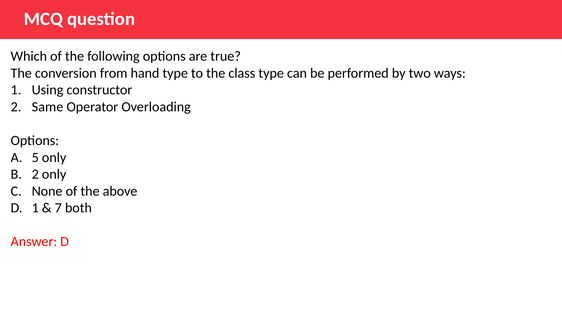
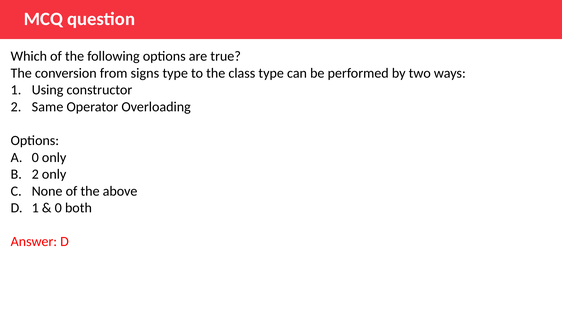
hand: hand -> signs
5 at (35, 157): 5 -> 0
7 at (58, 208): 7 -> 0
